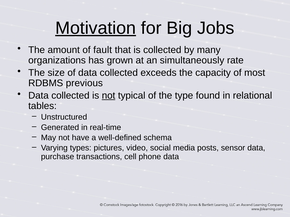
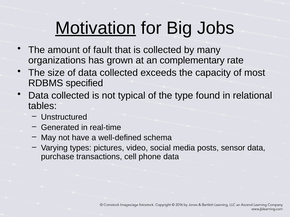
simultaneously: simultaneously -> complementary
previous: previous -> specified
not at (109, 96) underline: present -> none
